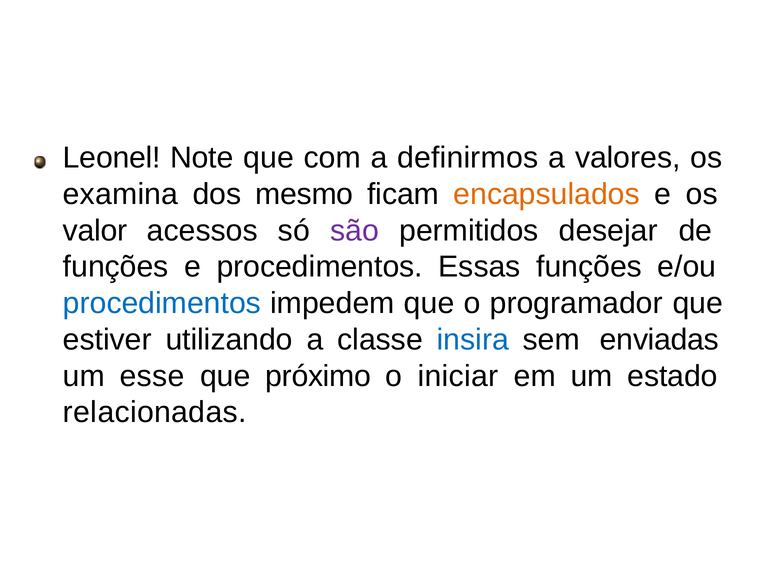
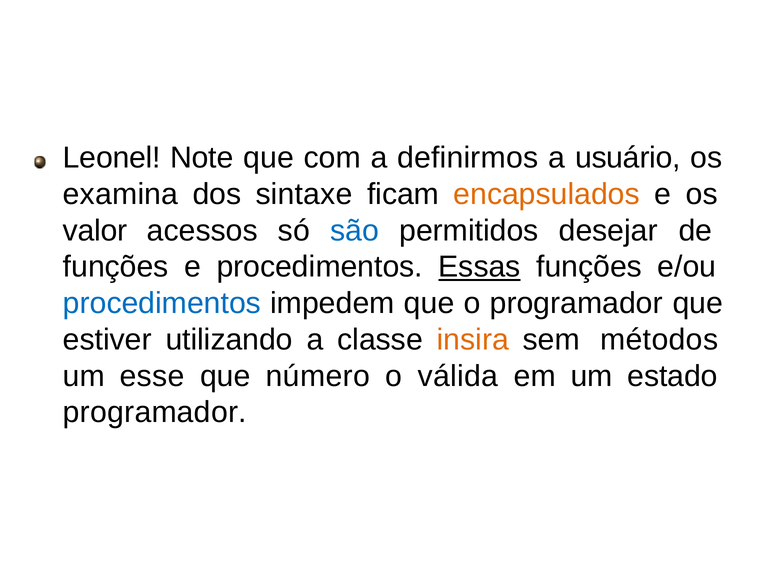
valores: valores -> usuário
mesmo: mesmo -> sintaxe
são colour: purple -> blue
Essas underline: none -> present
insira colour: blue -> orange
enviadas: enviadas -> métodos
próximo: próximo -> número
iniciar: iniciar -> válida
relacionadas at (155, 412): relacionadas -> programador
